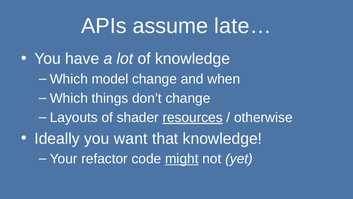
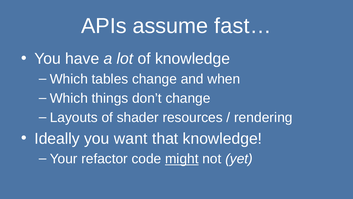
late…: late… -> fast…
model: model -> tables
resources underline: present -> none
otherwise: otherwise -> rendering
